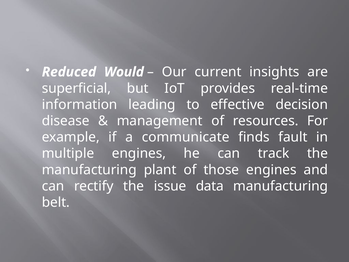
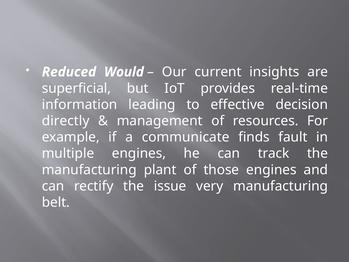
disease: disease -> directly
data: data -> very
